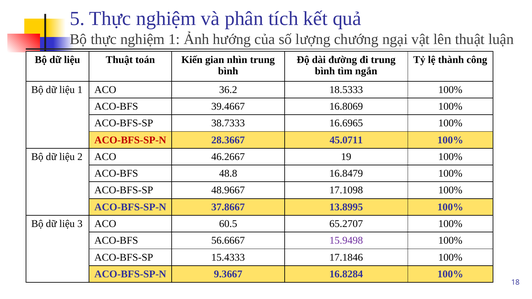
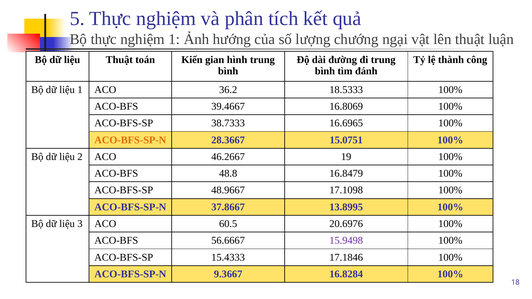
nhìn: nhìn -> hình
ngắn: ngắn -> đánh
ACO-BFS-SP-N at (130, 140) colour: red -> orange
45.0711: 45.0711 -> 15.0751
65.2707: 65.2707 -> 20.6976
